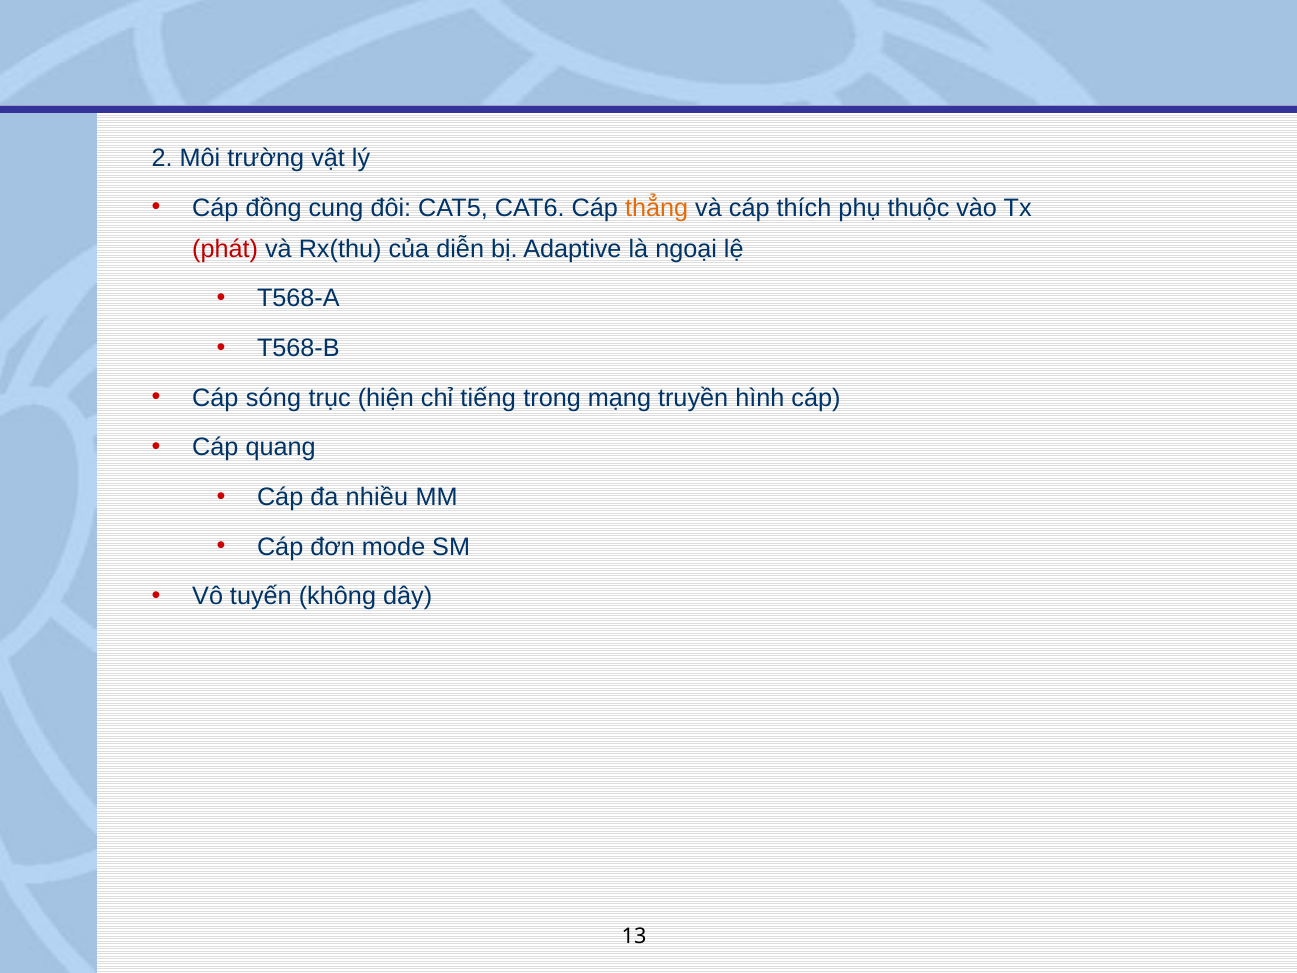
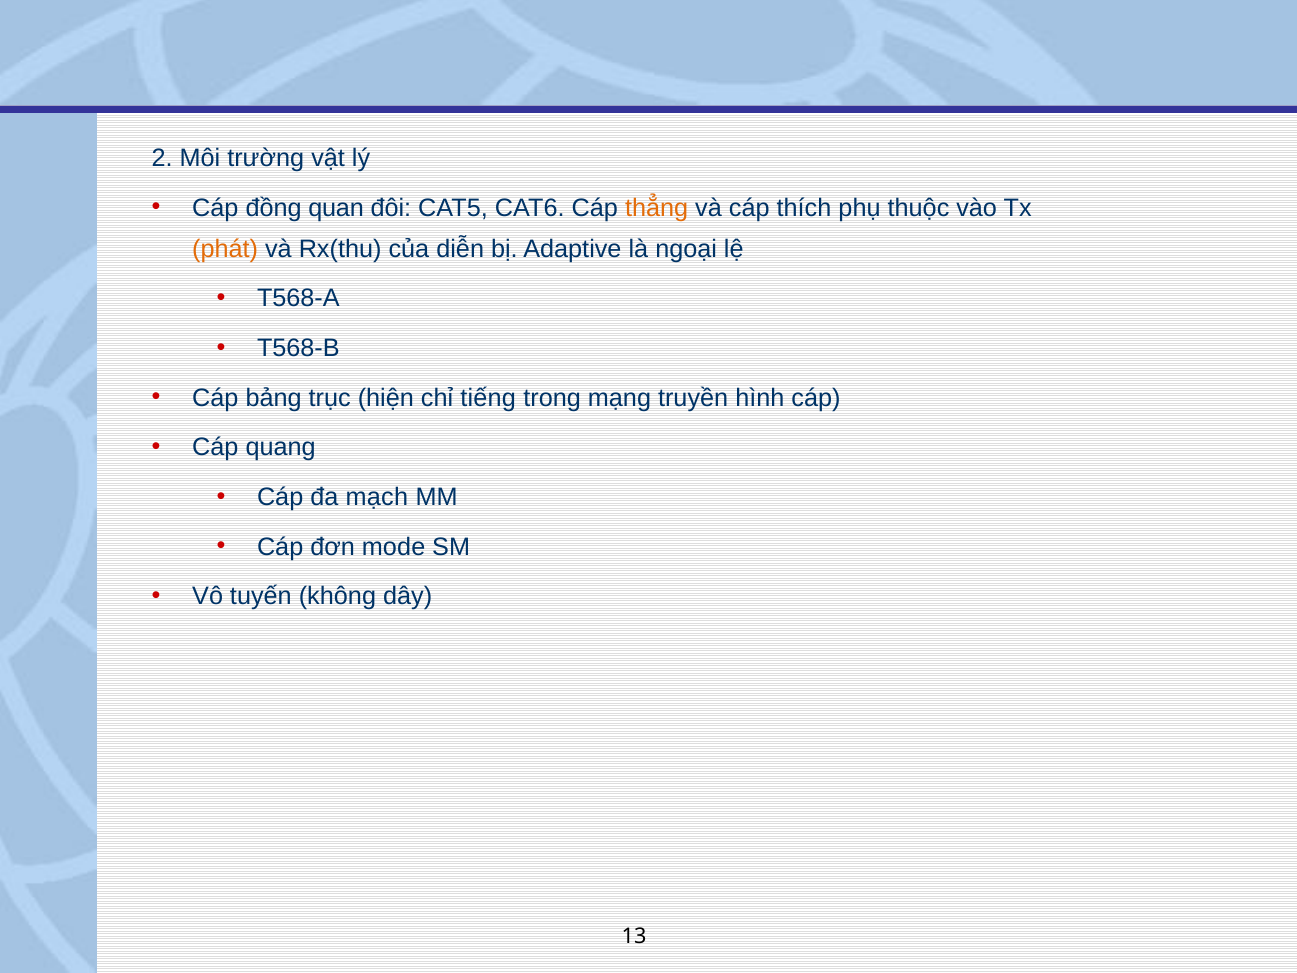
cung: cung -> quan
phát colour: red -> orange
sóng: sóng -> bảng
nhiều: nhiều -> mạch
